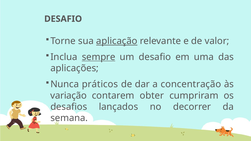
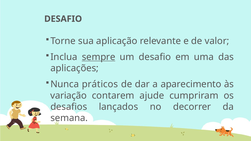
aplicação underline: present -> none
concentração: concentração -> aparecimento
obter: obter -> ajude
